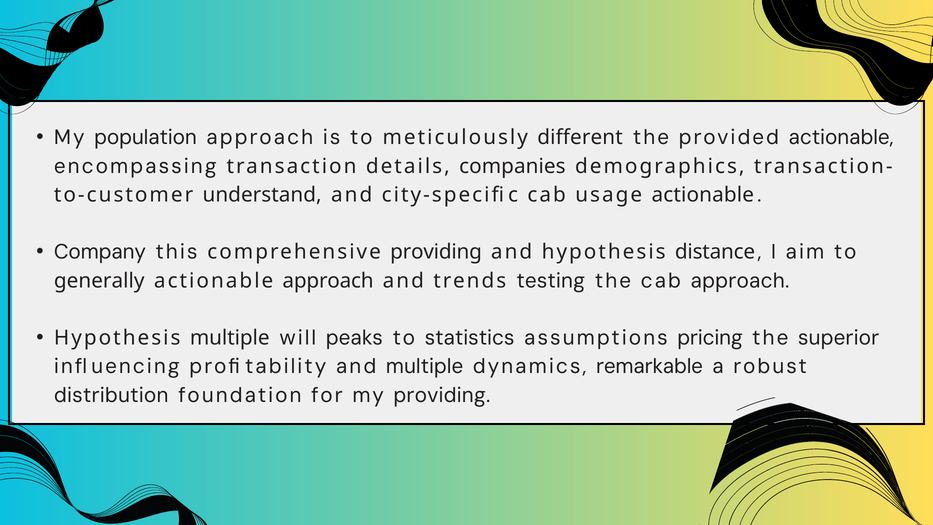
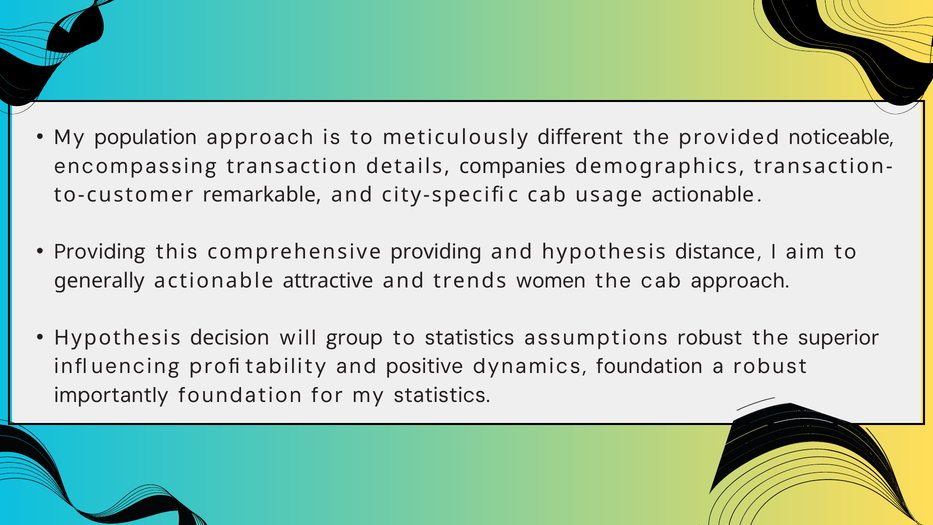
provided actionable: actionable -> noticeable
understand: understand -> remarkable
Company at (100, 252): Company -> Providing
actionable approach: approach -> attractive
testing: testing -> women
Hypothesis multiple: multiple -> decision
peaks: peaks -> group
assumptions pricing: pricing -> robust
and multiple: multiple -> positive
dynamics remarkable: remarkable -> foundation
distribution: distribution -> importantly
my providing: providing -> statistics
